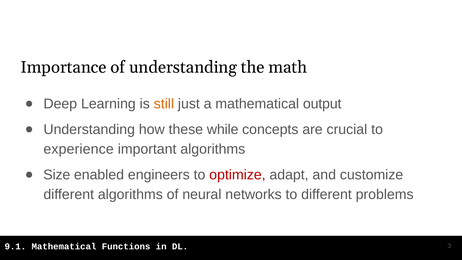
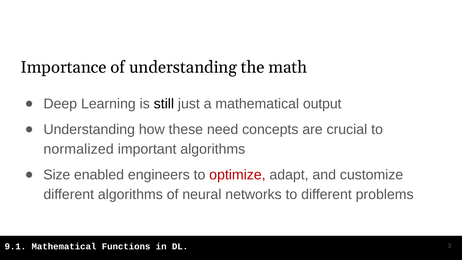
still colour: orange -> black
while: while -> need
experience: experience -> normalized
